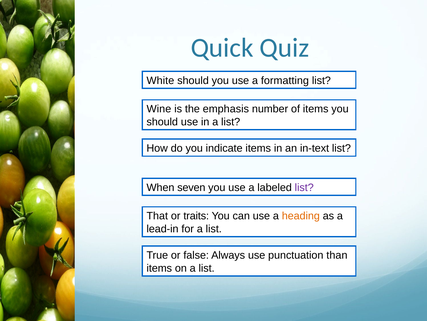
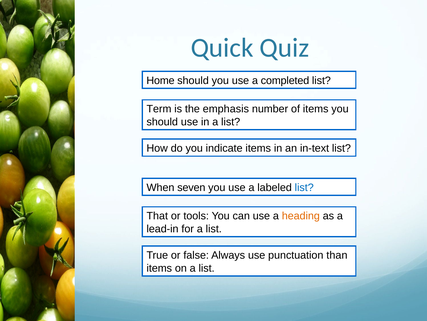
White: White -> Home
formatting: formatting -> completed
Wine: Wine -> Term
list at (304, 187) colour: purple -> blue
traits: traits -> tools
